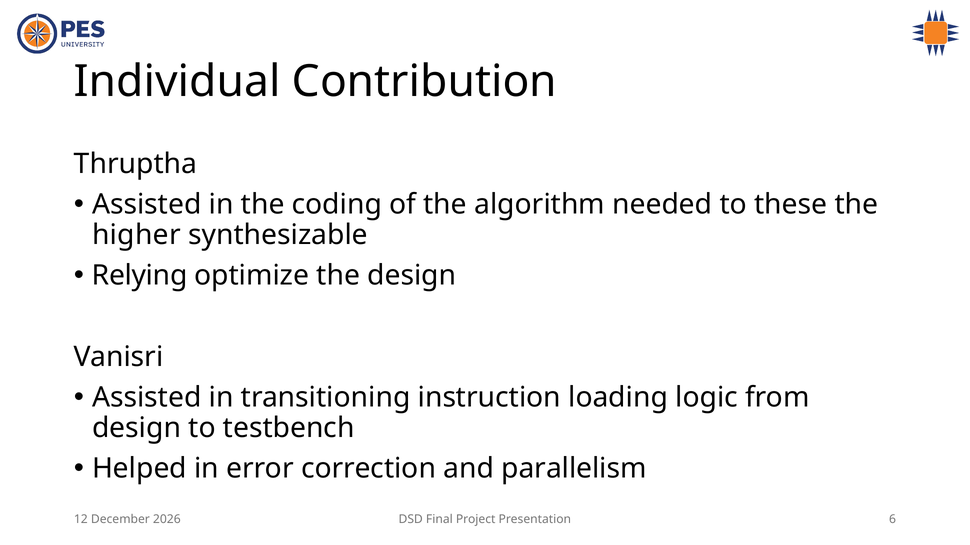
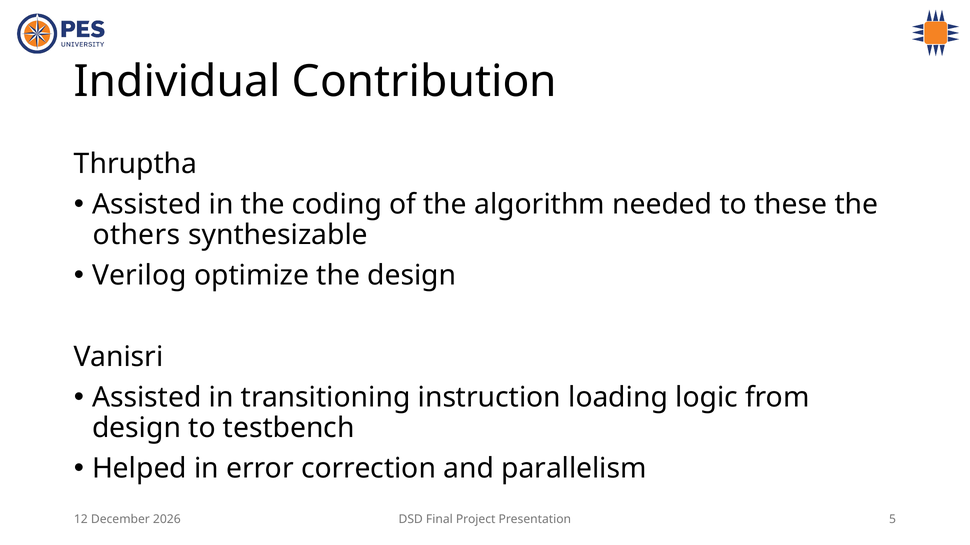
higher: higher -> others
Relying: Relying -> Verilog
6: 6 -> 5
